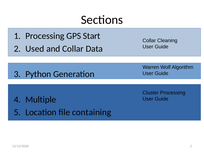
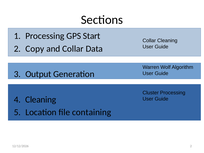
Used: Used -> Copy
Python: Python -> Output
Multiple at (41, 100): Multiple -> Cleaning
